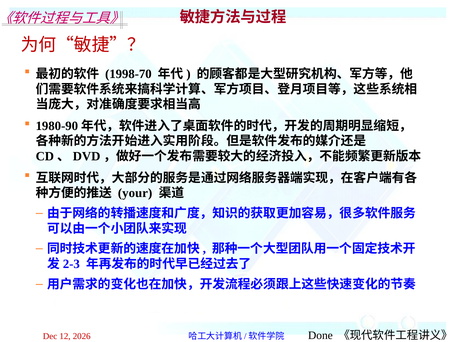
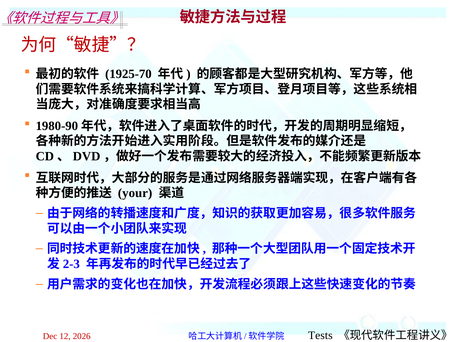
1998-70: 1998-70 -> 1925-70
Done: Done -> Tests
